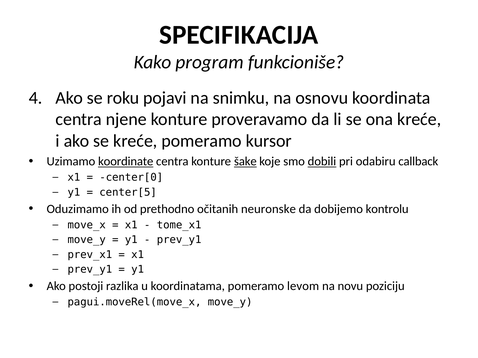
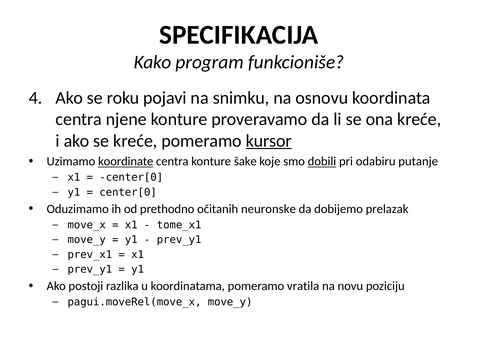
kursor underline: none -> present
šake underline: present -> none
callback: callback -> putanje
center[5 at (128, 193): center[5 -> center[0
kontrolu: kontrolu -> prelazak
levom: levom -> vratila
